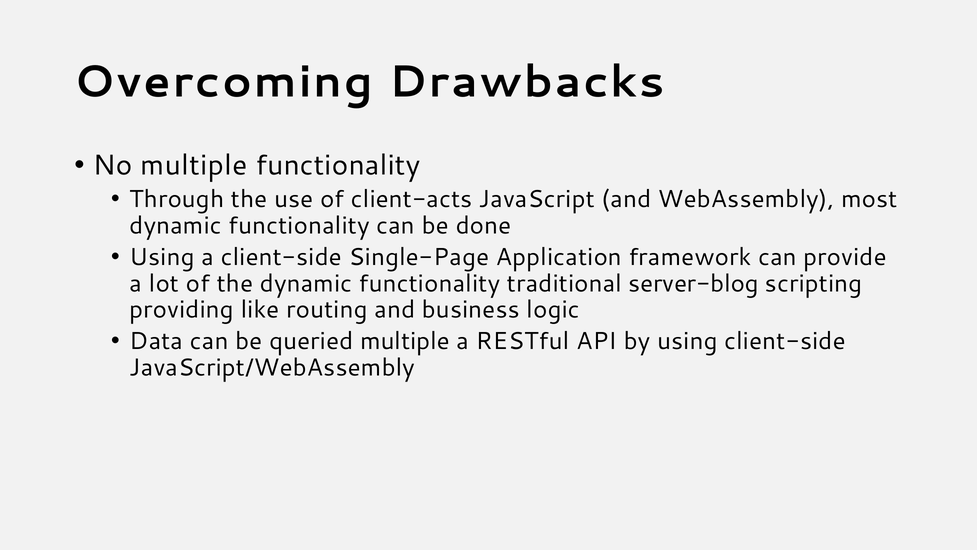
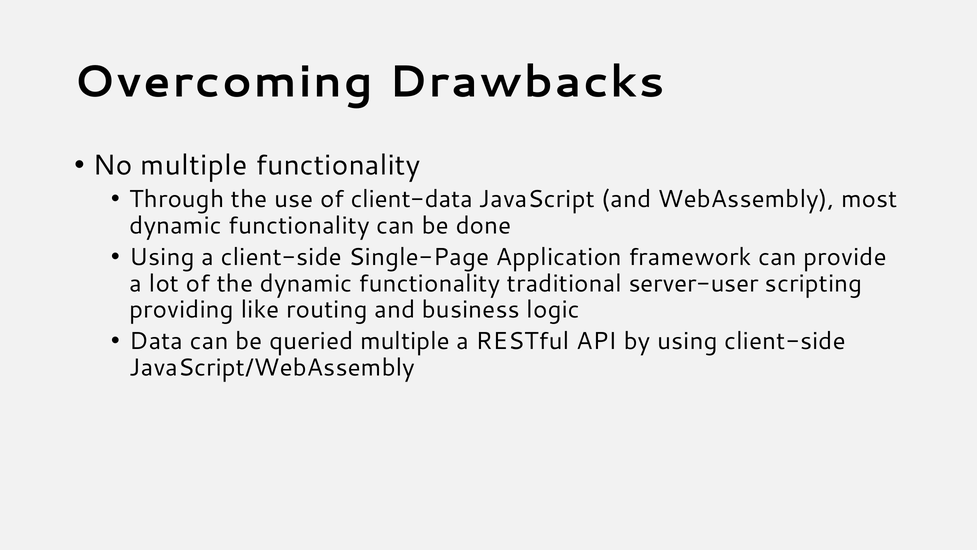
client-acts: client-acts -> client-data
server-blog: server-blog -> server-user
